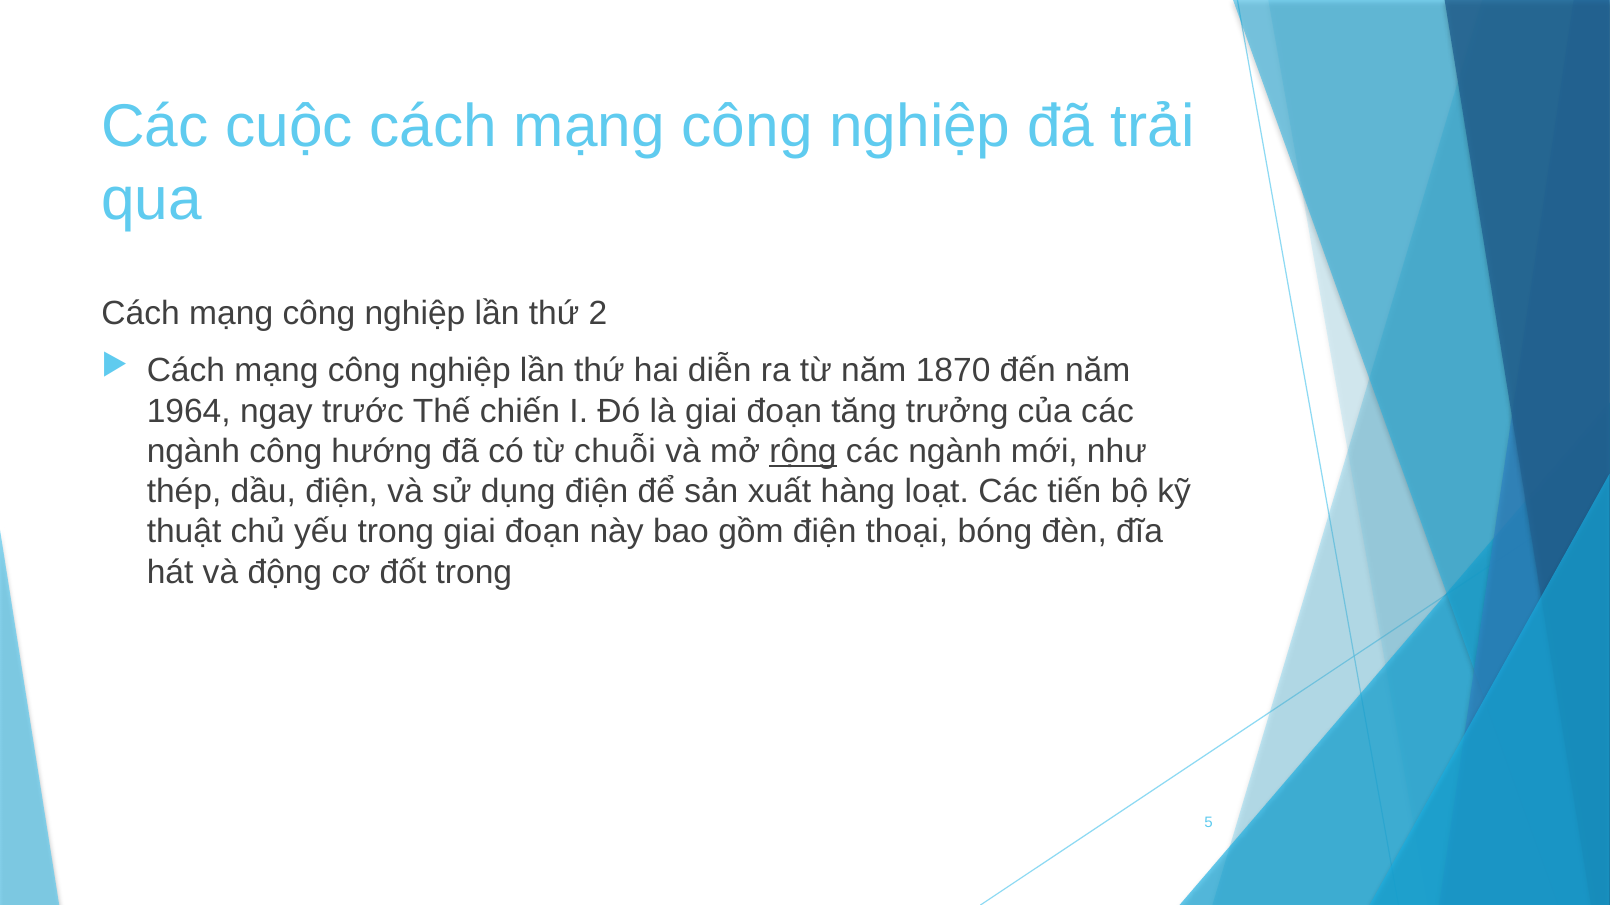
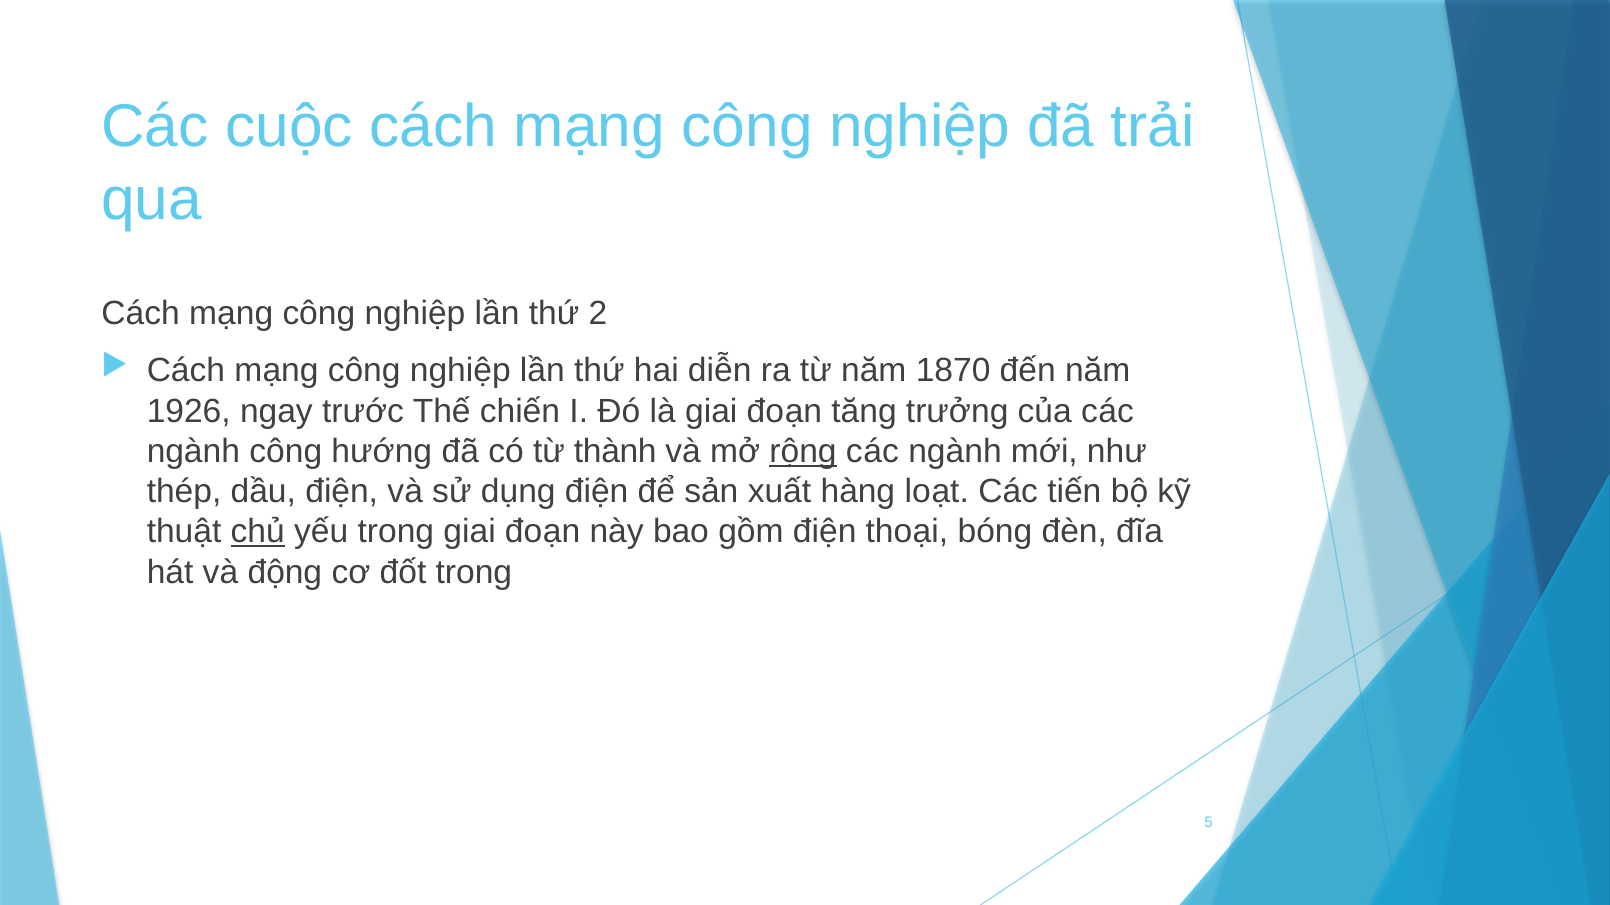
1964: 1964 -> 1926
chuỗi: chuỗi -> thành
chủ underline: none -> present
